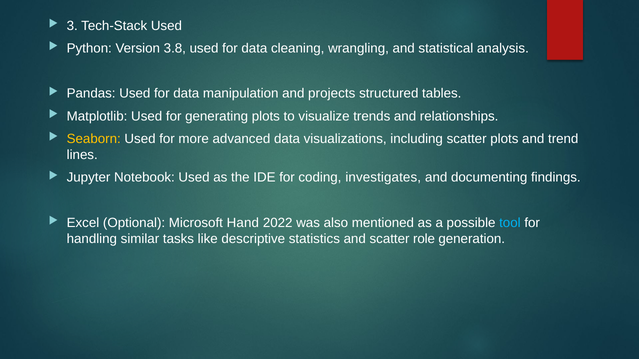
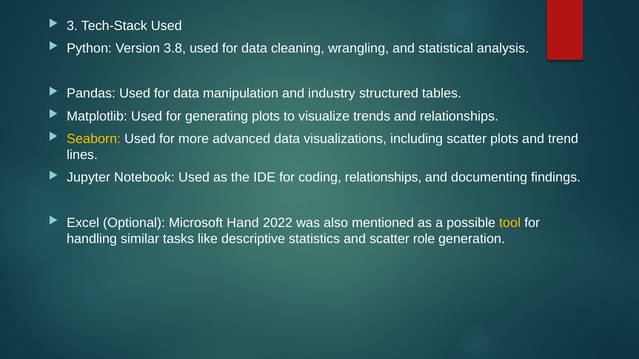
projects: projects -> industry
coding investigates: investigates -> relationships
tool colour: light blue -> yellow
